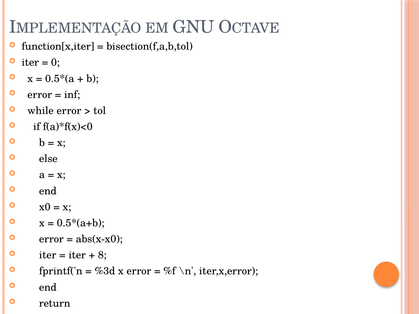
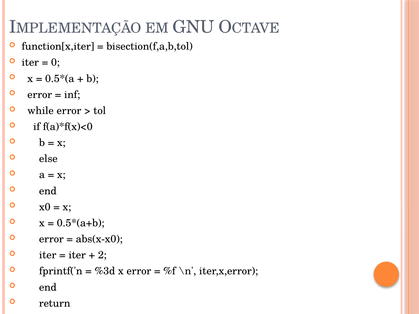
8: 8 -> 2
